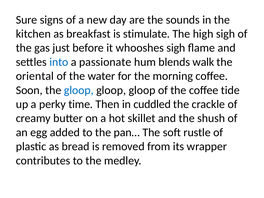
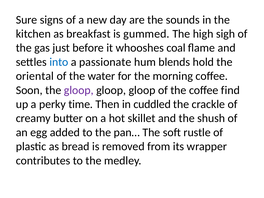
stimulate: stimulate -> gummed
whooshes sigh: sigh -> coal
walk: walk -> hold
gloop at (79, 90) colour: blue -> purple
tide: tide -> find
